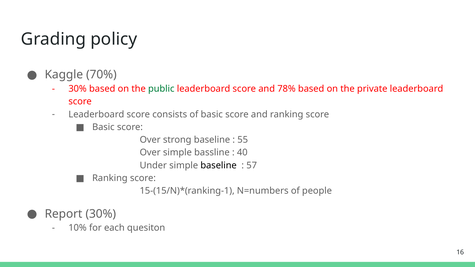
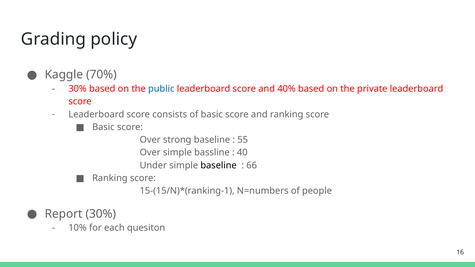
public colour: green -> blue
78%: 78% -> 40%
57: 57 -> 66
